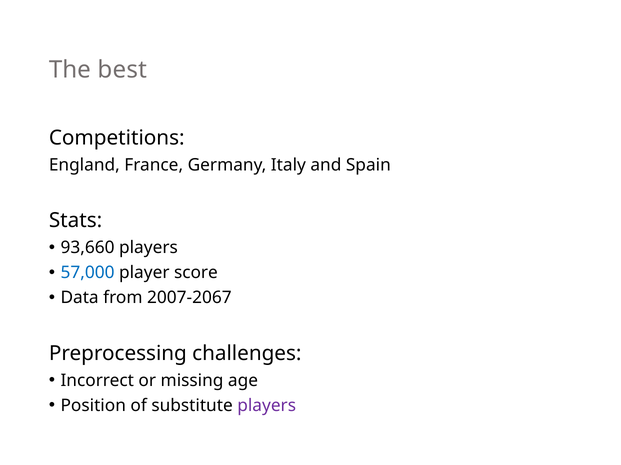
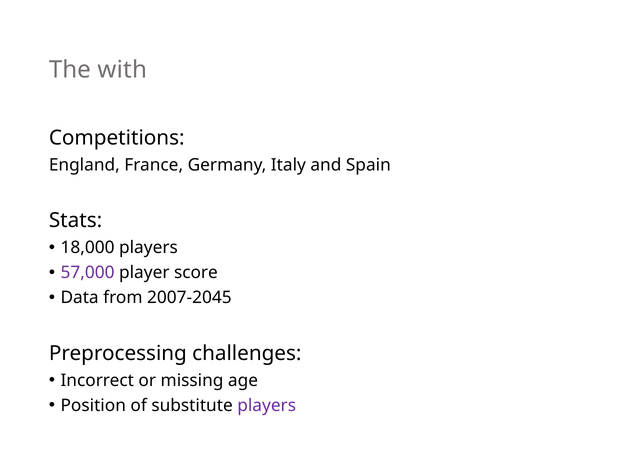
best: best -> with
93,660: 93,660 -> 18,000
57,000 colour: blue -> purple
2007-2067: 2007-2067 -> 2007-2045
